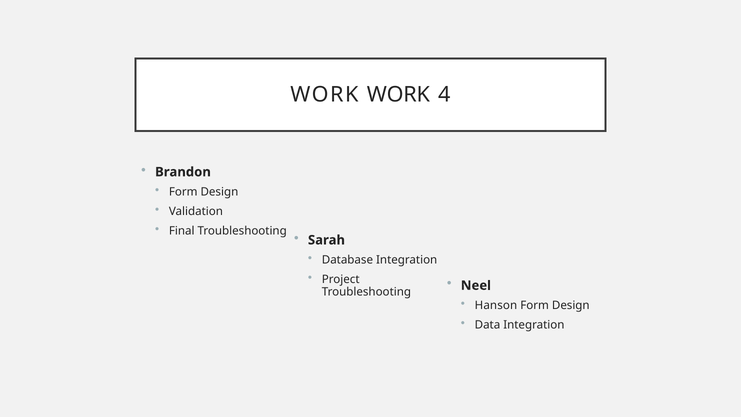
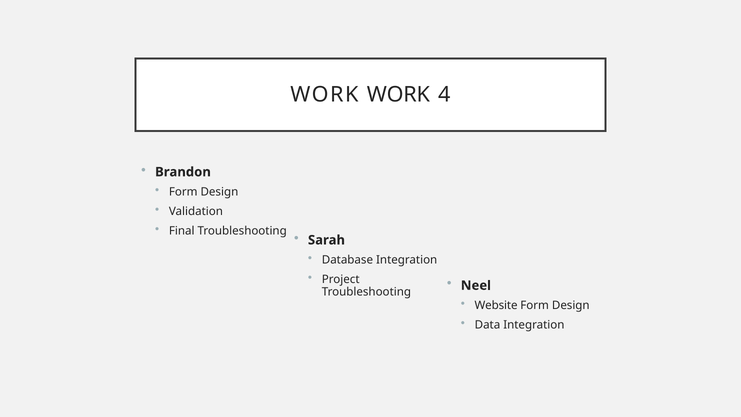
Hanson: Hanson -> Website
